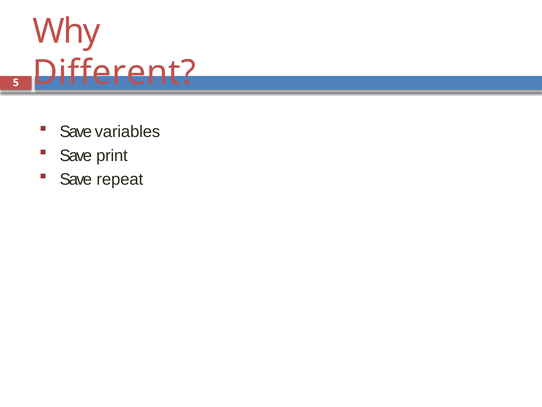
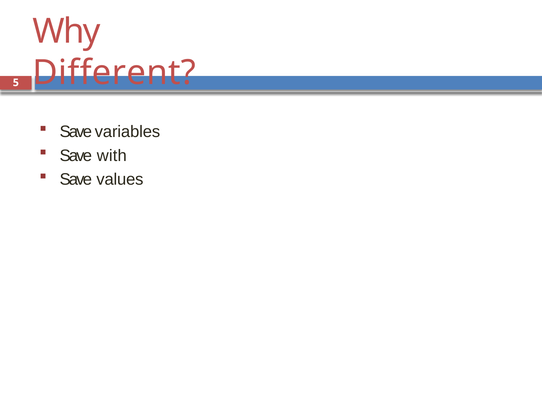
print: print -> with
repeat: repeat -> values
